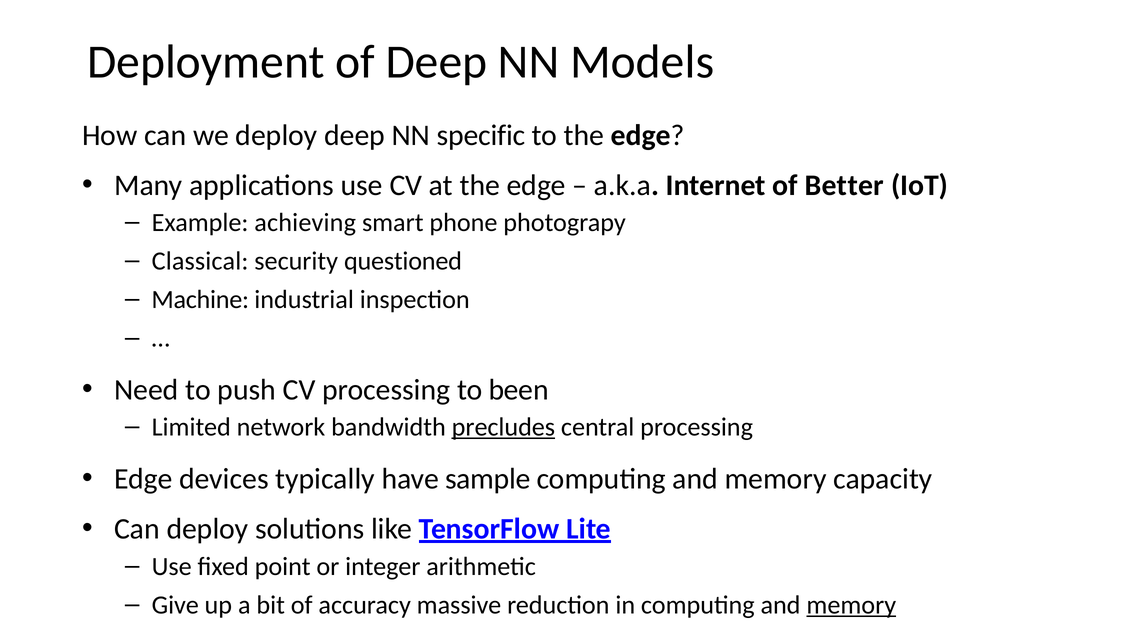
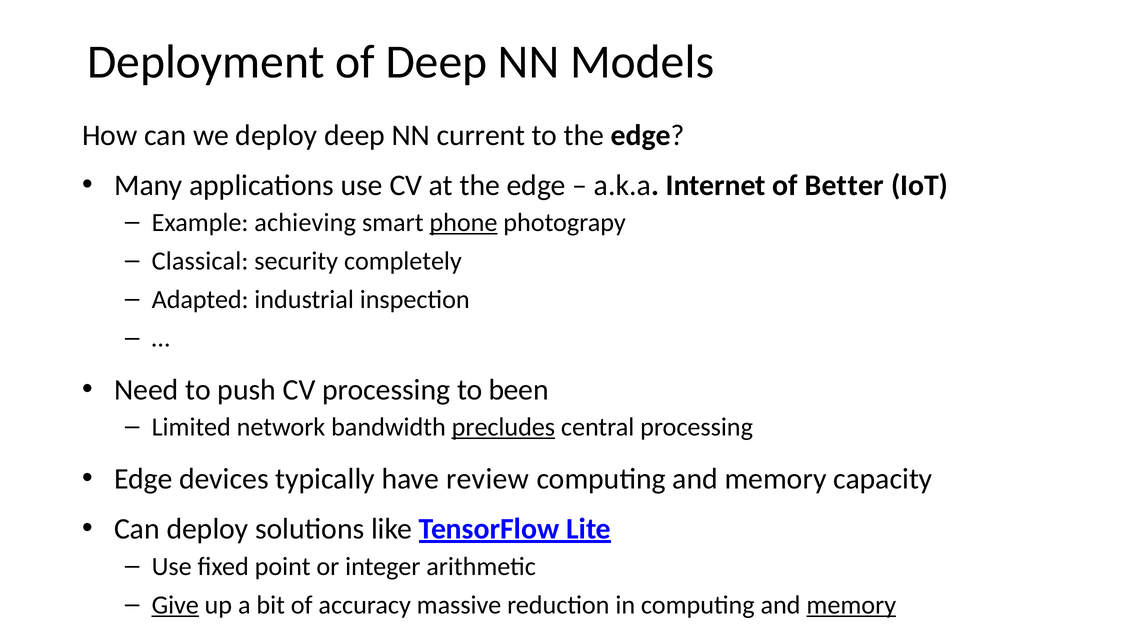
specific: specific -> current
phone underline: none -> present
questioned: questioned -> completely
Machine: Machine -> Adapted
sample: sample -> review
Give underline: none -> present
